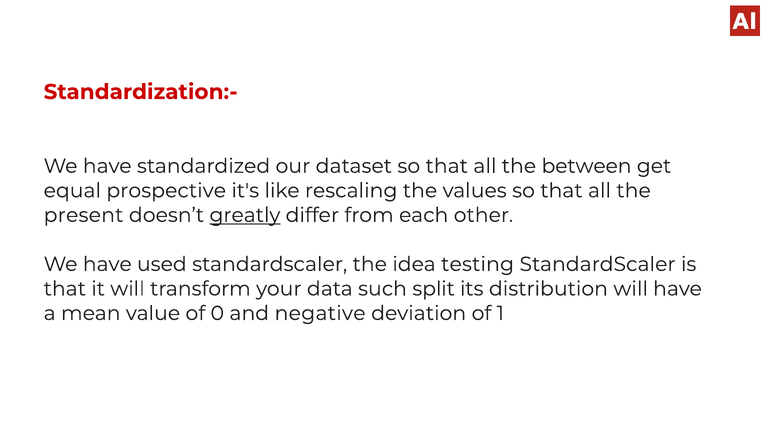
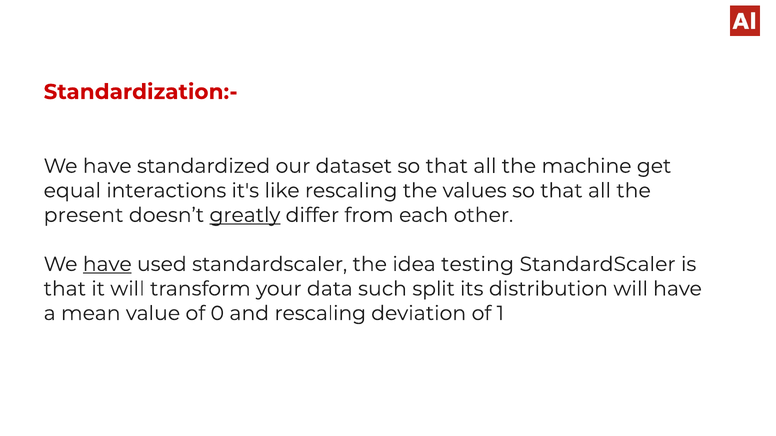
between: between -> machine
prospective: prospective -> interactions
have at (107, 265) underline: none -> present
and negative: negative -> rescaling
